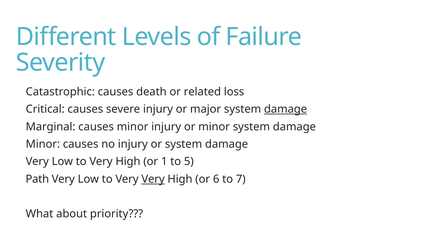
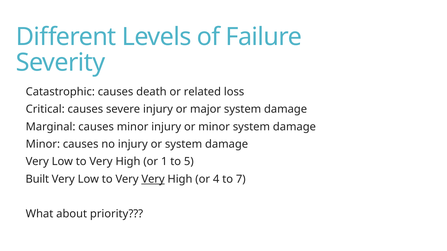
damage at (286, 110) underline: present -> none
Path: Path -> Built
6: 6 -> 4
